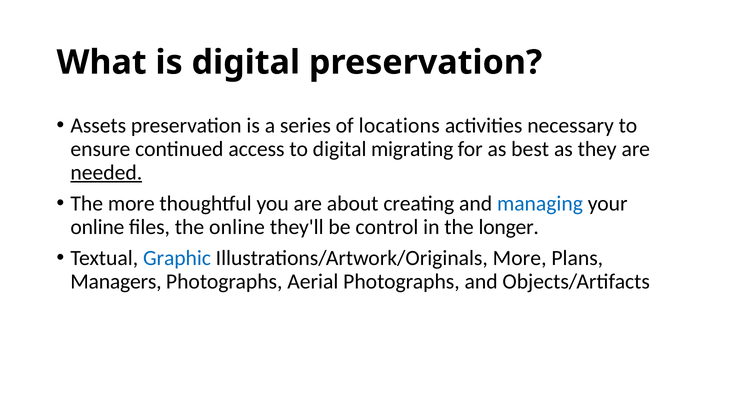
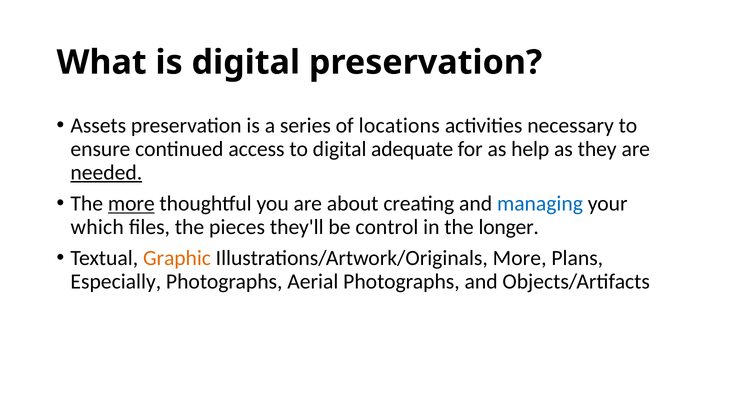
migrating: migrating -> adequate
best: best -> help
more at (131, 203) underline: none -> present
online at (97, 227): online -> which
the online: online -> pieces
Graphic colour: blue -> orange
Managers: Managers -> Especially
